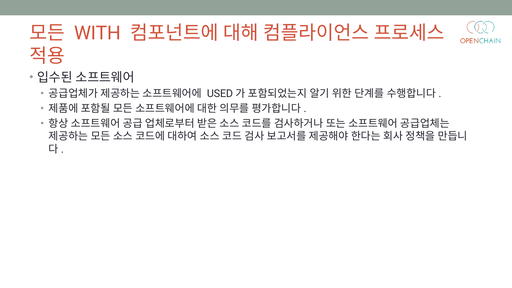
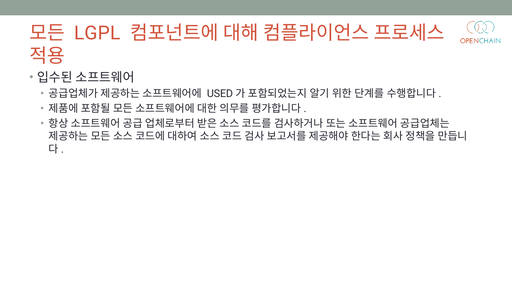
WITH: WITH -> LGPL
